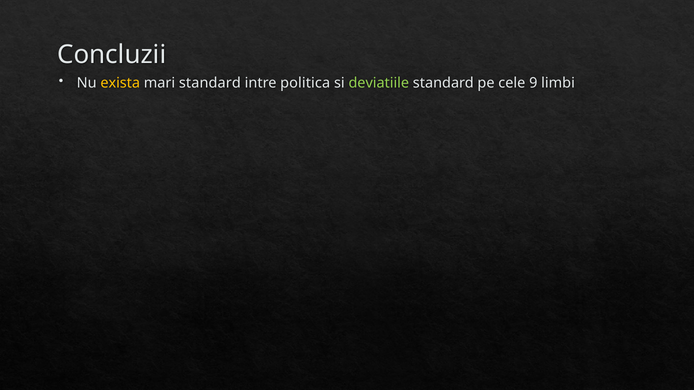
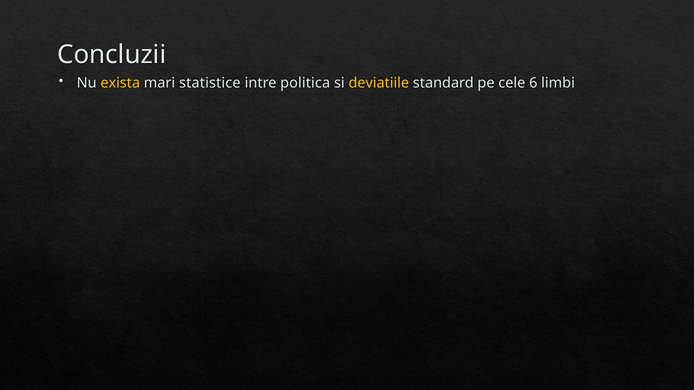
mari standard: standard -> statistice
deviatiile colour: light green -> yellow
9: 9 -> 6
